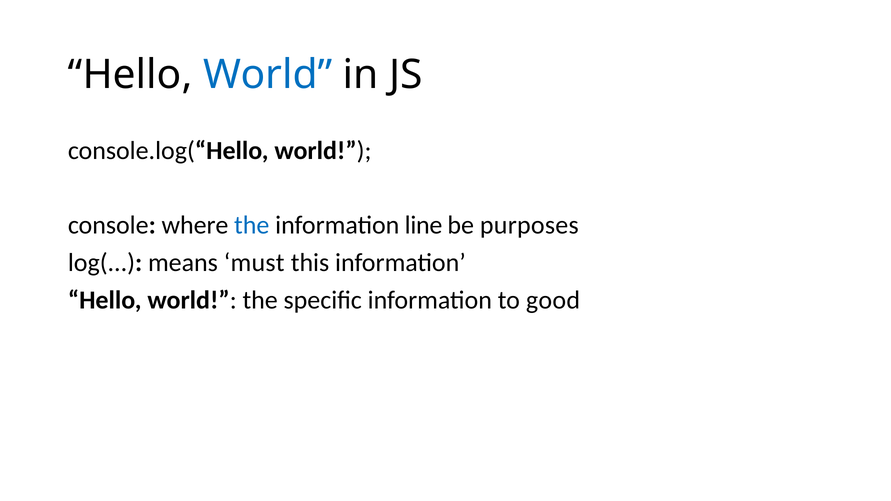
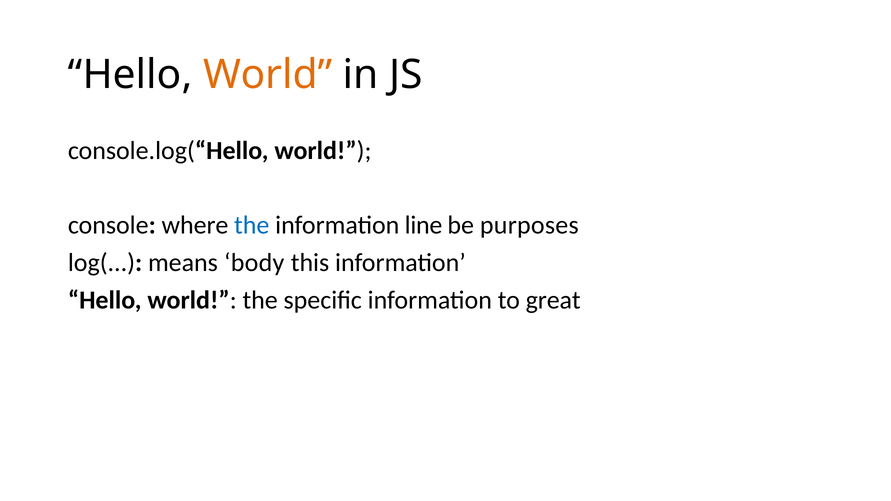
World at (268, 75) colour: blue -> orange
must: must -> body
good: good -> great
